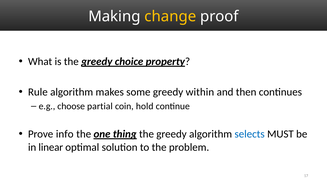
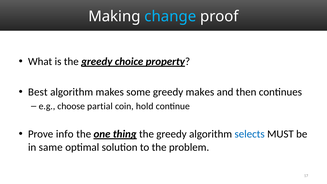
change colour: yellow -> light blue
Rule: Rule -> Best
greedy within: within -> makes
linear: linear -> same
